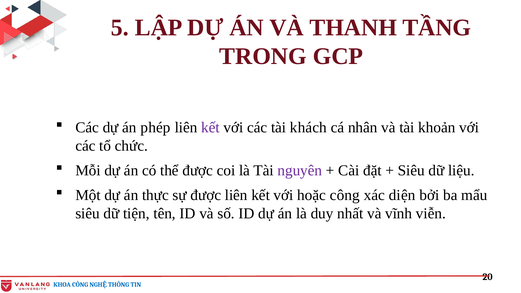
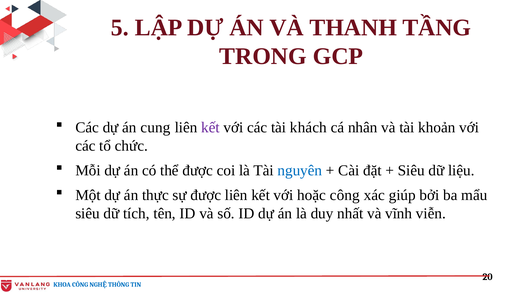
phép: phép -> cung
nguyên colour: purple -> blue
diện: diện -> giúp
tiện: tiện -> tích
